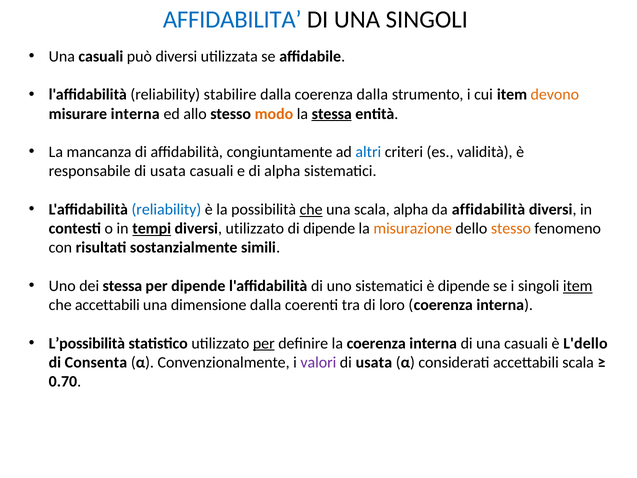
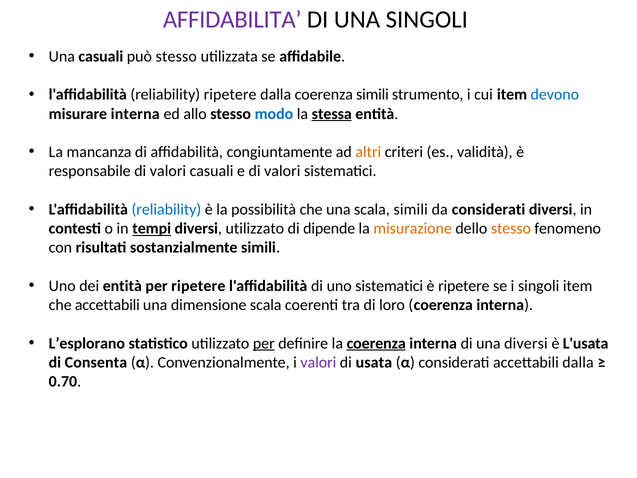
AFFIDABILITA colour: blue -> purple
può diversi: diversi -> stesso
reliability stabilire: stabilire -> ripetere
coerenza dalla: dalla -> simili
devono colour: orange -> blue
modo colour: orange -> blue
altri colour: blue -> orange
responsabile di usata: usata -> valori
e di alpha: alpha -> valori
che at (311, 209) underline: present -> none
scala alpha: alpha -> simili
da affidabilità: affidabilità -> considerati
dei stessa: stessa -> entità
per dipende: dipende -> ripetere
è dipende: dipende -> ripetere
item at (578, 286) underline: present -> none
dimensione dalla: dalla -> scala
L’possibilità: L’possibilità -> L’esplorano
coerenza at (376, 343) underline: none -> present
di una casuali: casuali -> diversi
L'dello: L'dello -> L'usata
accettabili scala: scala -> dalla
